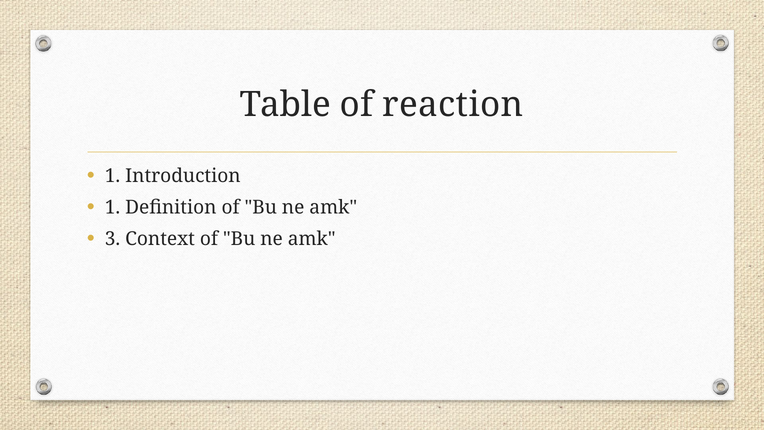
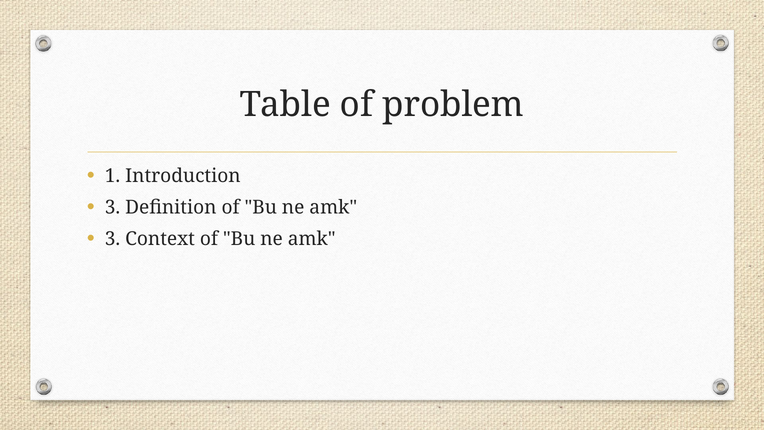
reaction: reaction -> problem
1 at (113, 207): 1 -> 3
